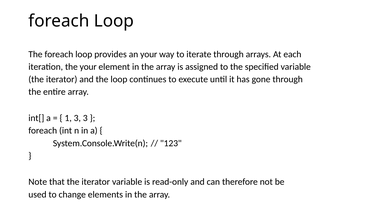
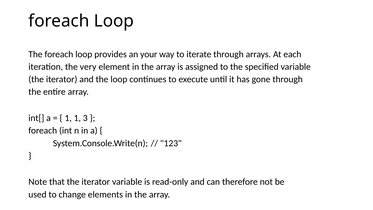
the your: your -> very
1 3: 3 -> 1
